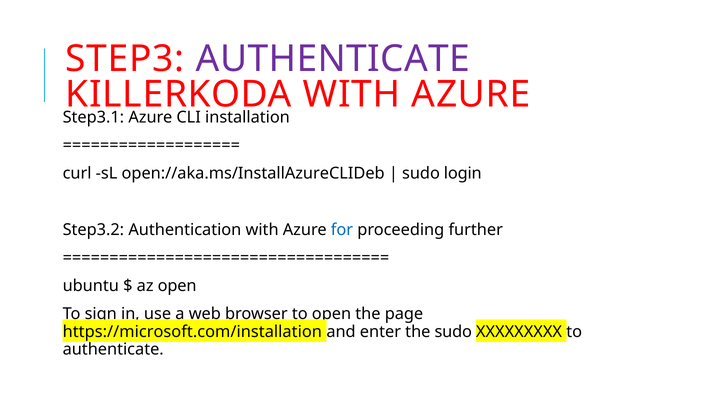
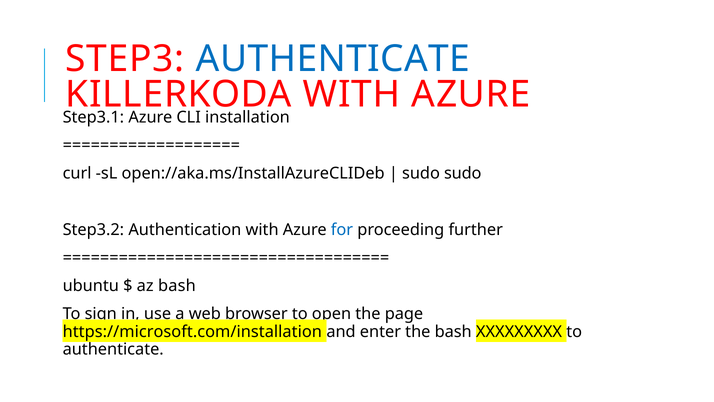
AUTHENTICATE at (333, 59) colour: purple -> blue
sudo login: login -> sudo
az open: open -> bash
the sudo: sudo -> bash
